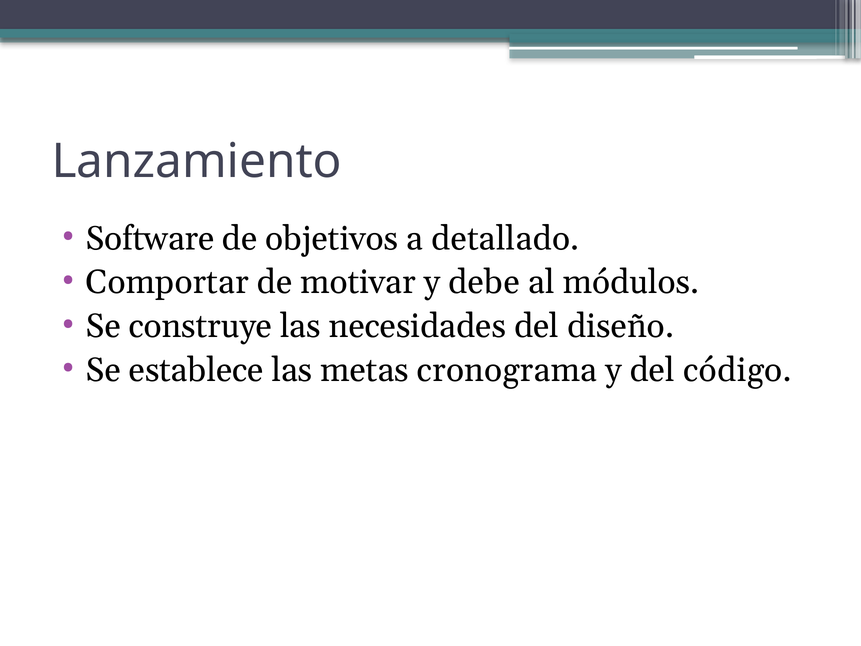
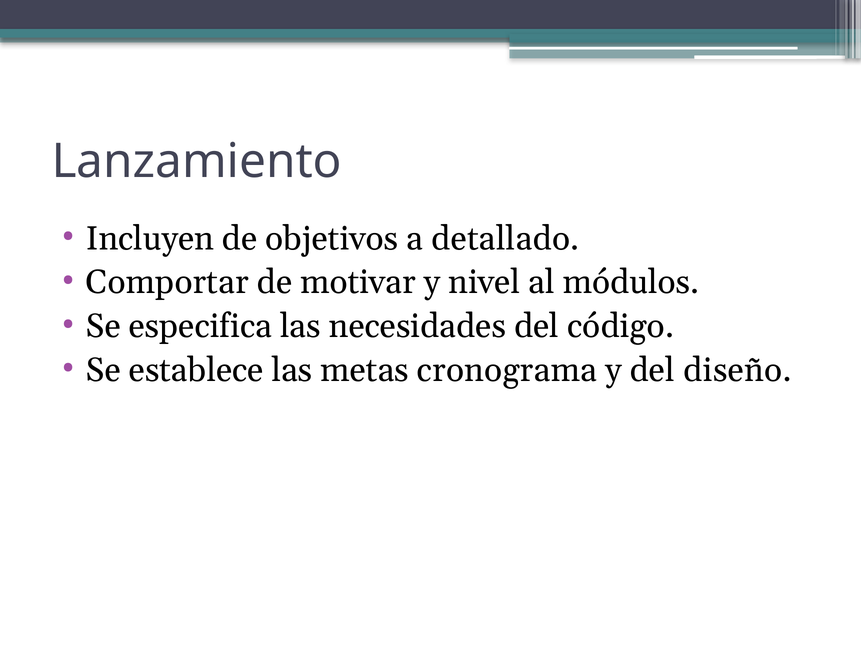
Software: Software -> Incluyen
debe: debe -> nivel
construye: construye -> especifica
diseño: diseño -> código
código: código -> diseño
